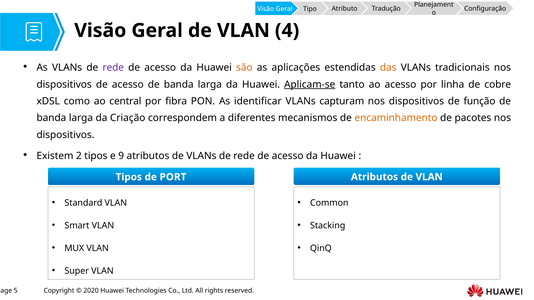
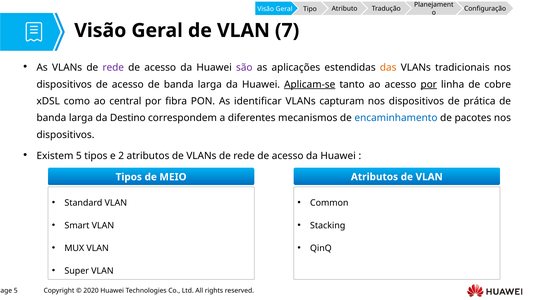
4: 4 -> 7
são colour: orange -> purple
por at (429, 84) underline: none -> present
função: função -> prática
Criação: Criação -> Destino
encaminhamento colour: orange -> blue
Existem 2: 2 -> 5
9: 9 -> 2
PORT: PORT -> MEIO
